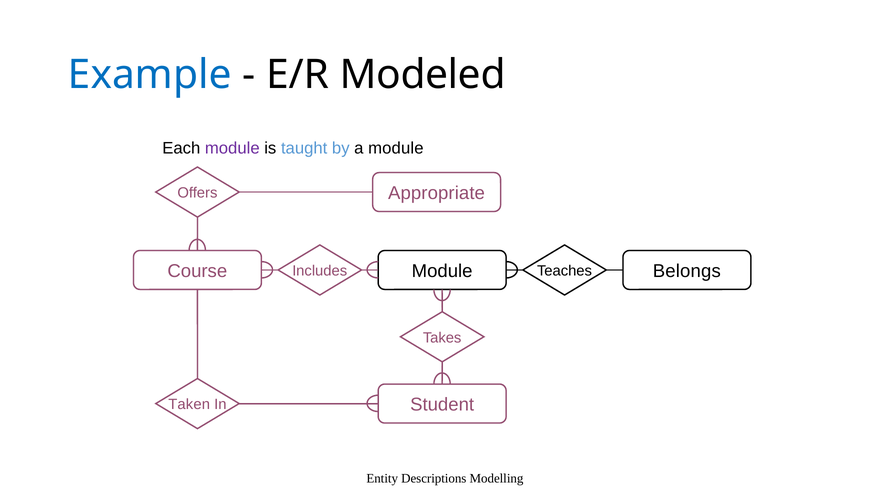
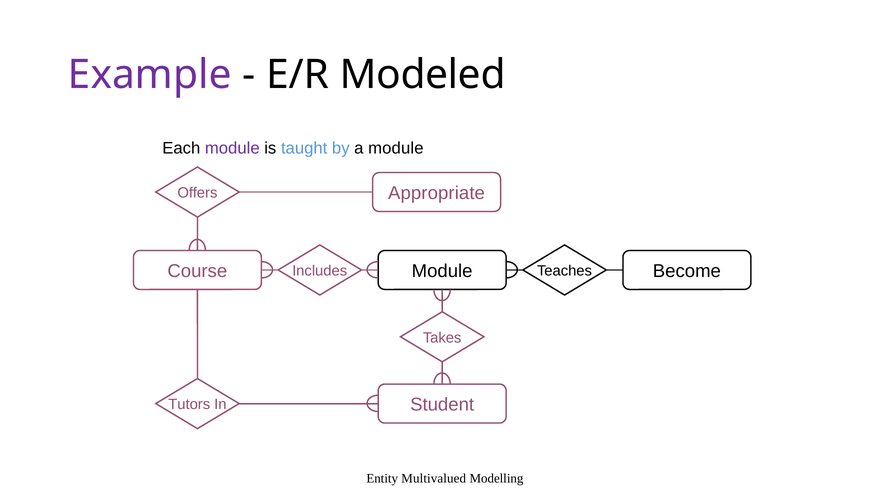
Example colour: blue -> purple
Belongs: Belongs -> Become
Taken: Taken -> Tutors
Descriptions: Descriptions -> Multivalued
